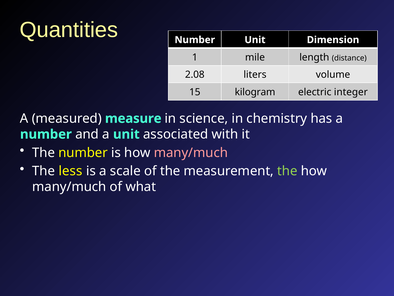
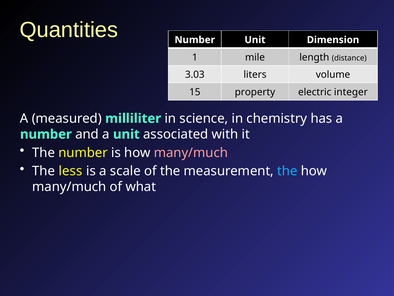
2.08: 2.08 -> 3.03
kilogram: kilogram -> property
measure: measure -> milliliter
the at (287, 171) colour: light green -> light blue
